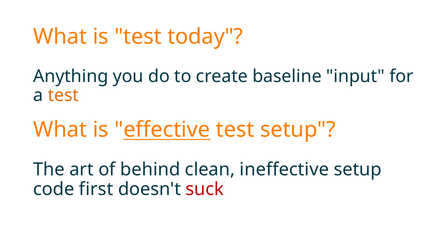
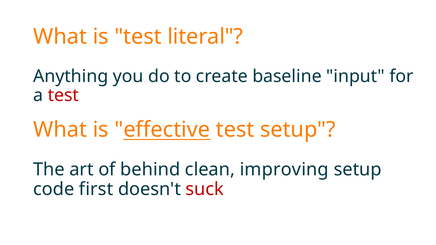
today: today -> literal
test at (63, 96) colour: orange -> red
ineffective: ineffective -> improving
